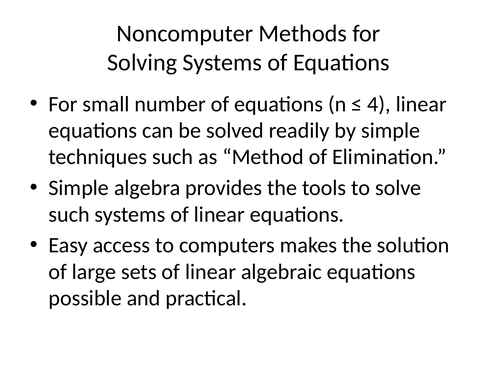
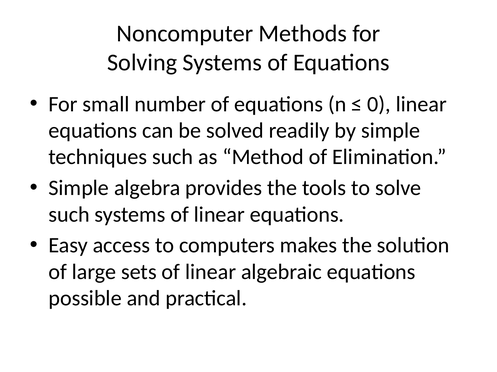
4: 4 -> 0
